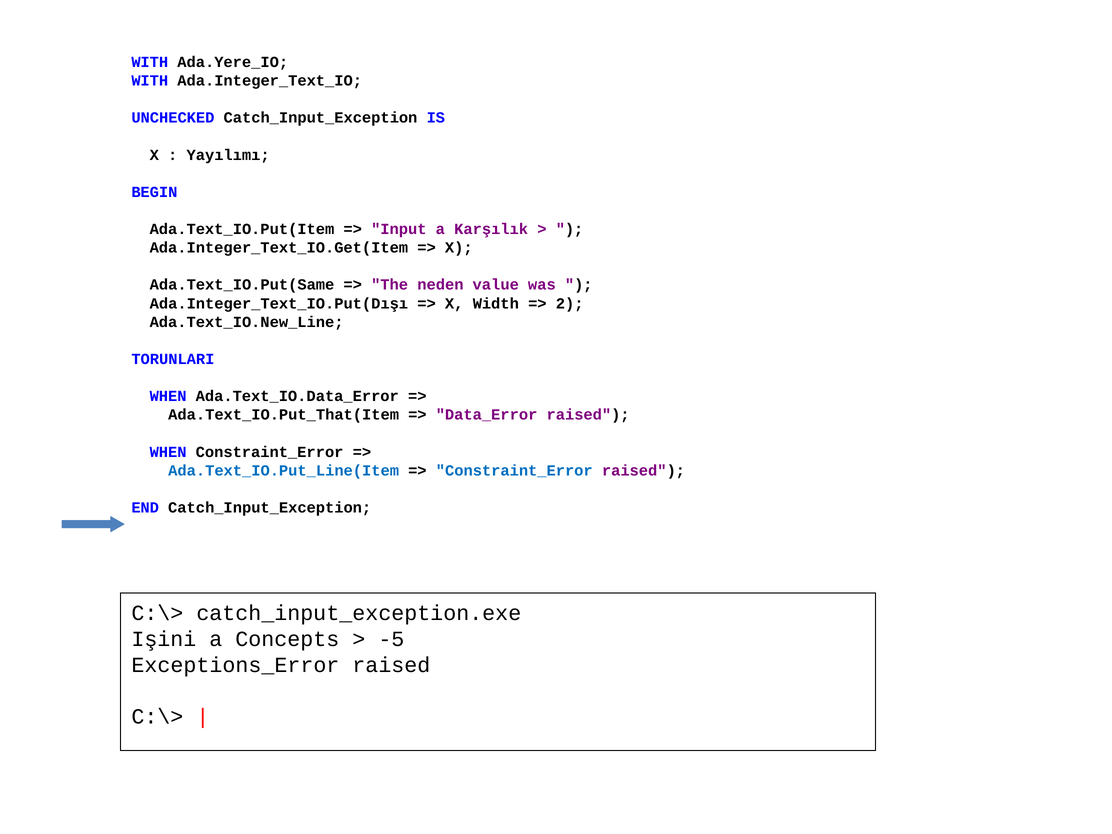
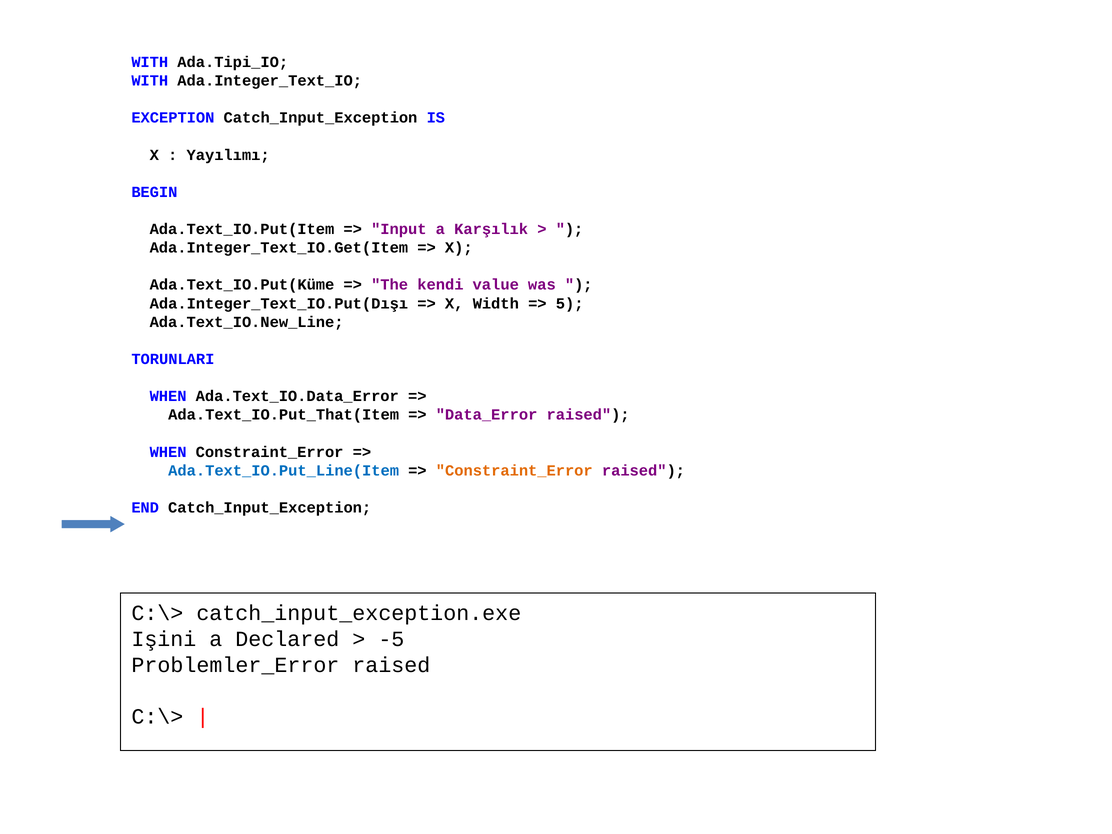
Ada.Yere_IO: Ada.Yere_IO -> Ada.Tipi_IO
UNCHECKED: UNCHECKED -> EXCEPTION
Ada.Text_IO.Put(Same: Ada.Text_IO.Put(Same -> Ada.Text_IO.Put(Küme
neden: neden -> kendi
2: 2 -> 5
Constraint_Error at (514, 470) colour: blue -> orange
Concepts: Concepts -> Declared
Exceptions_Error: Exceptions_Error -> Problemler_Error
